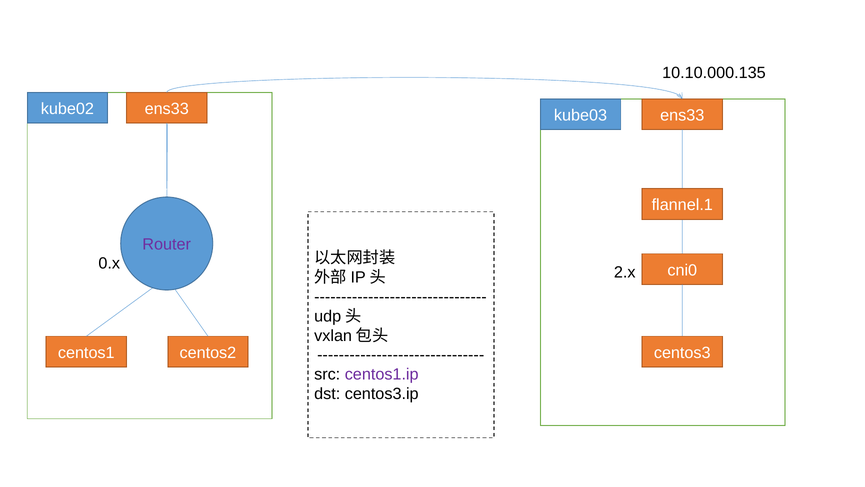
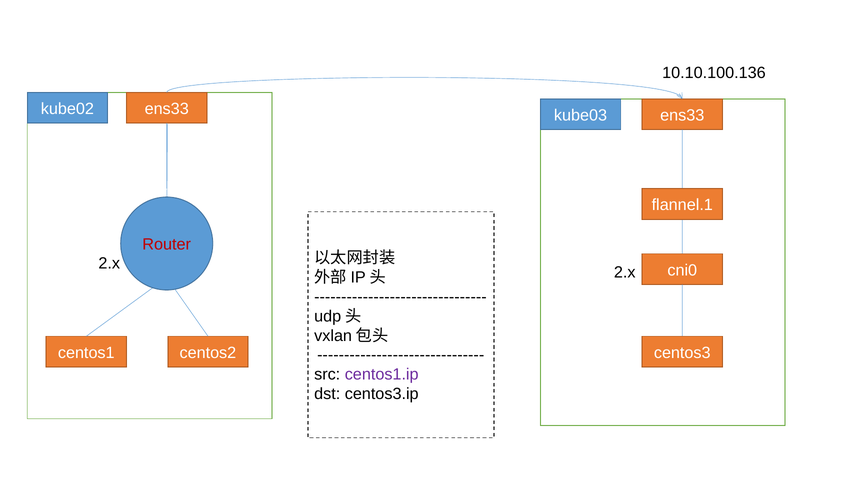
10.10.000.135: 10.10.000.135 -> 10.10.100.136
Router colour: purple -> red
0.x at (109, 263): 0.x -> 2.x
